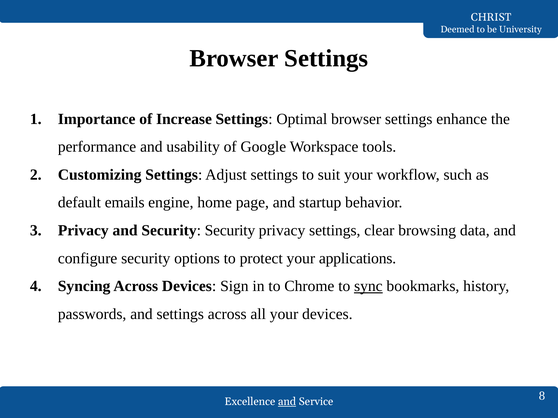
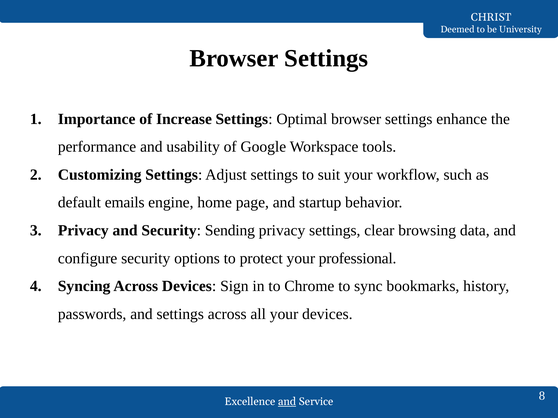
Security Security: Security -> Sending
applications: applications -> professional
sync underline: present -> none
